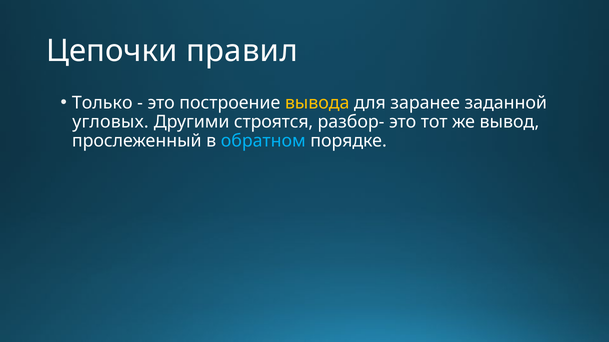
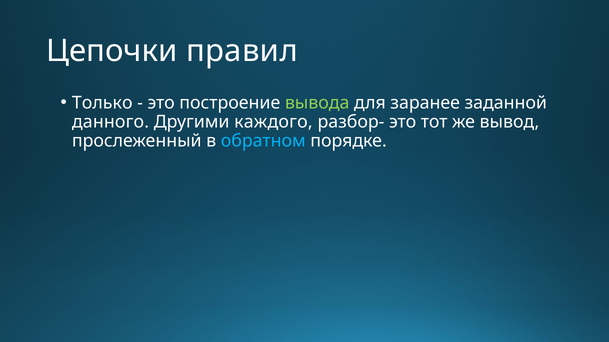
вывода colour: yellow -> light green
угловых: угловых -> данного
строятся: строятся -> каждого
